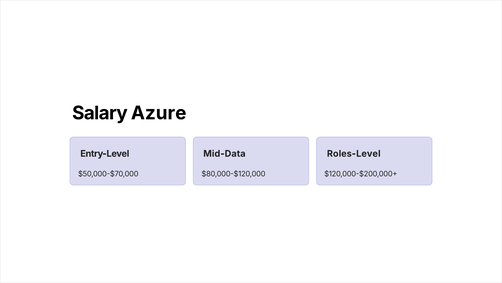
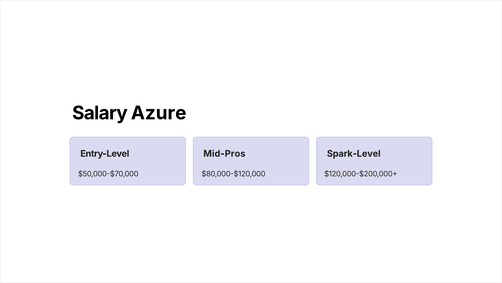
Mid-Data: Mid-Data -> Mid-Pros
Roles-Level: Roles-Level -> Spark-Level
